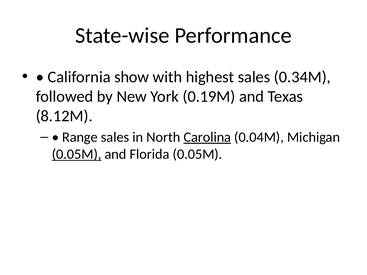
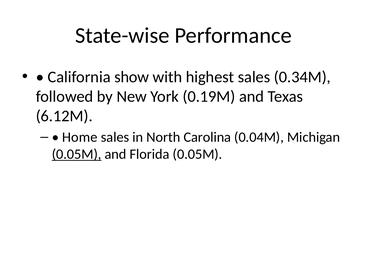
8.12M: 8.12M -> 6.12M
Range: Range -> Home
Carolina underline: present -> none
